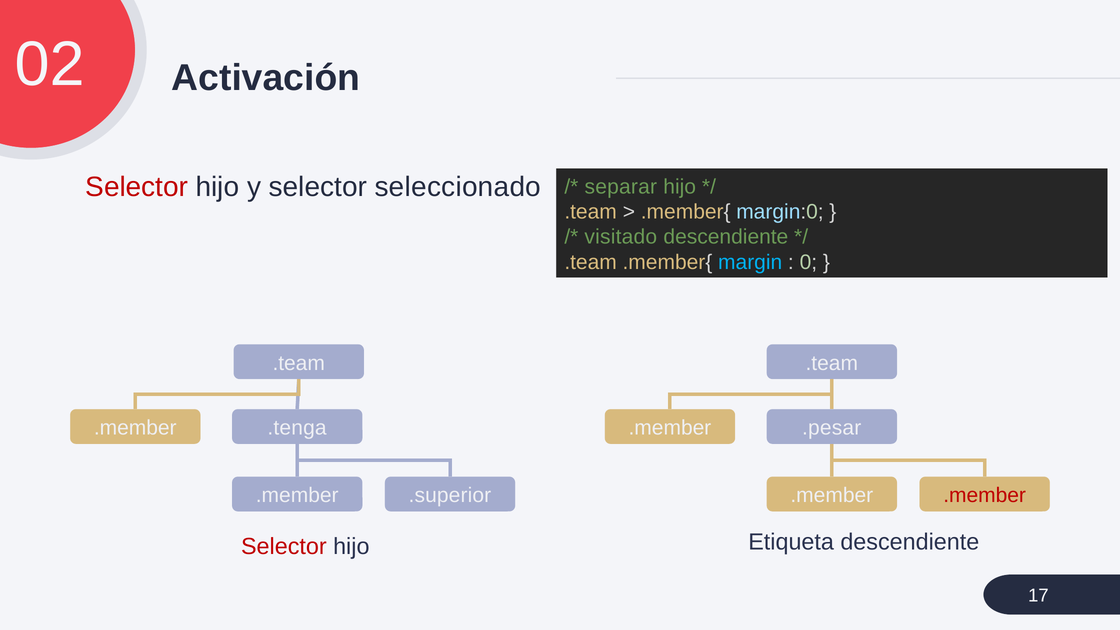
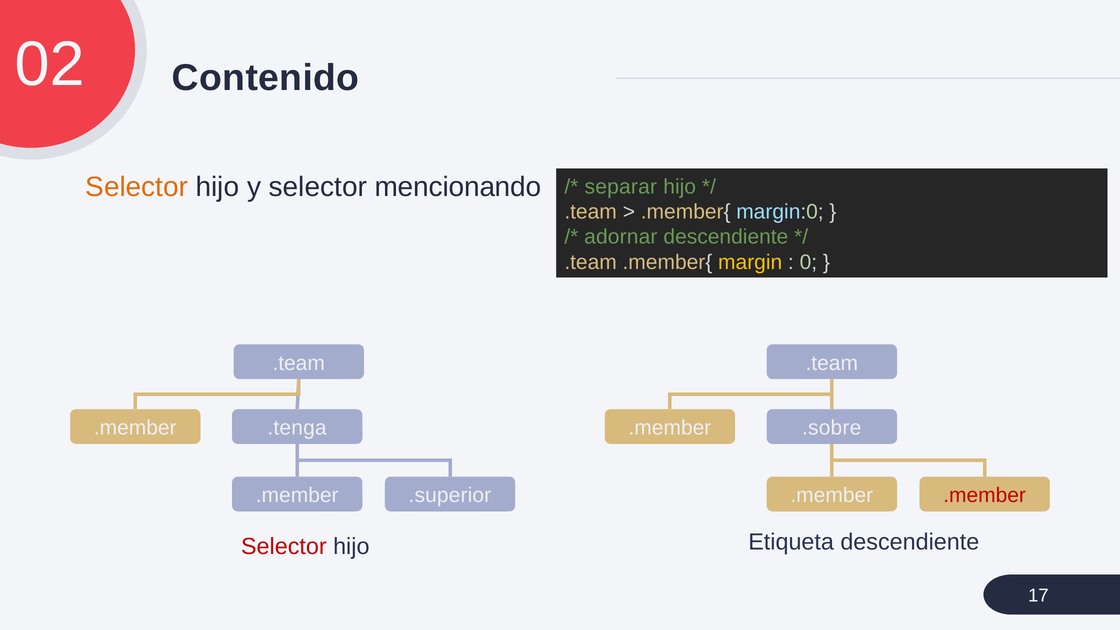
Activación: Activación -> Contenido
Selector at (137, 187) colour: red -> orange
seleccionado: seleccionado -> mencionando
visitado: visitado -> adornar
margin colour: light blue -> yellow
.pesar: .pesar -> .sobre
